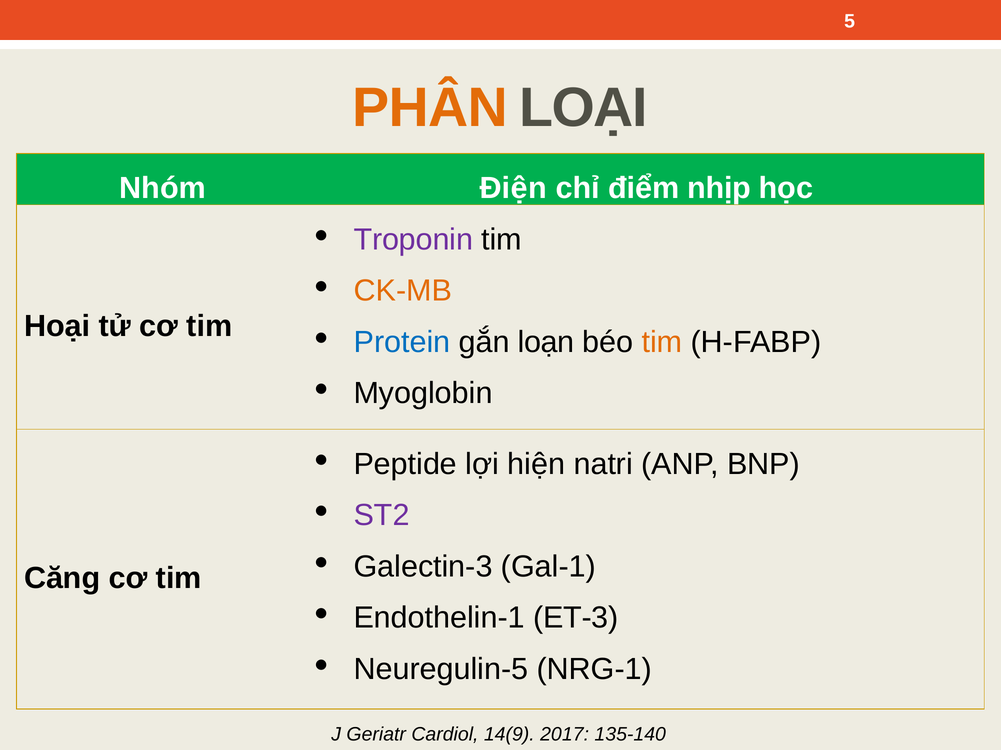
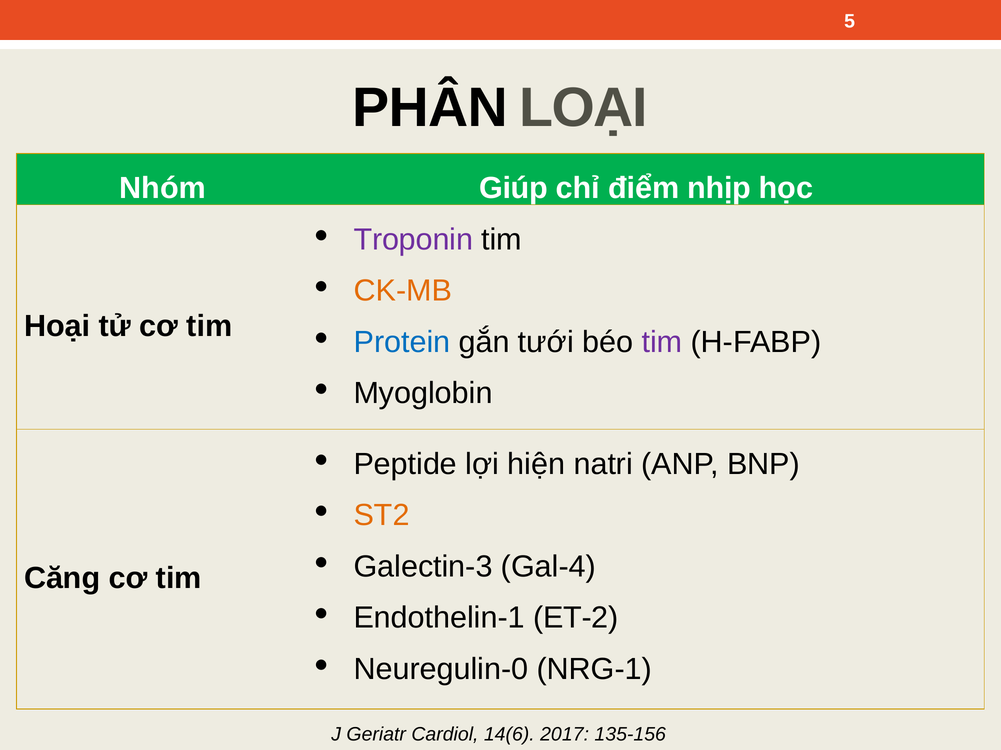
PHÂN colour: orange -> black
Điện: Điện -> Giúp
loạn: loạn -> tưới
tim at (662, 342) colour: orange -> purple
ST2 colour: purple -> orange
Gal-1: Gal-1 -> Gal-4
ET-3: ET-3 -> ET-2
Neuregulin-5: Neuregulin-5 -> Neuregulin-0
14(9: 14(9 -> 14(6
135-140: 135-140 -> 135-156
